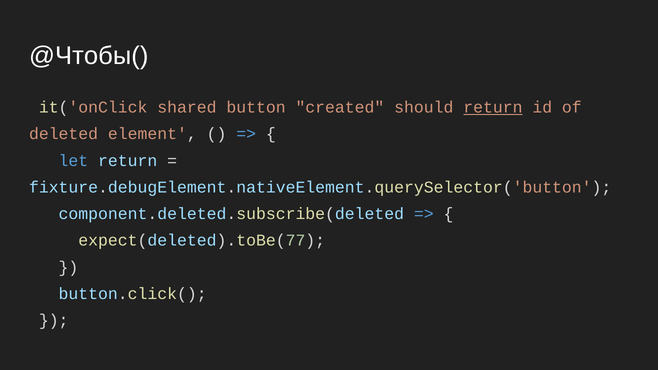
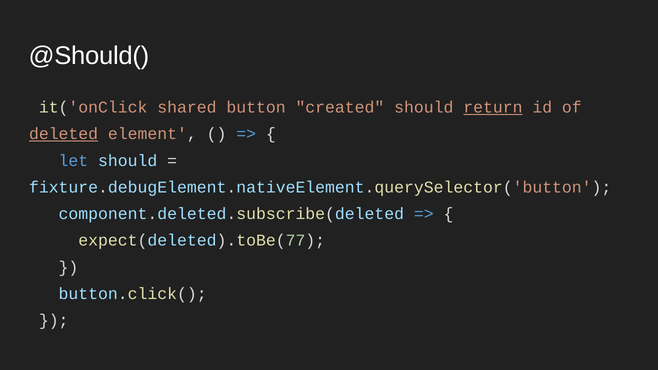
@Чтобы(: @Чтобы( -> @Should(
deleted underline: none -> present
let return: return -> should
